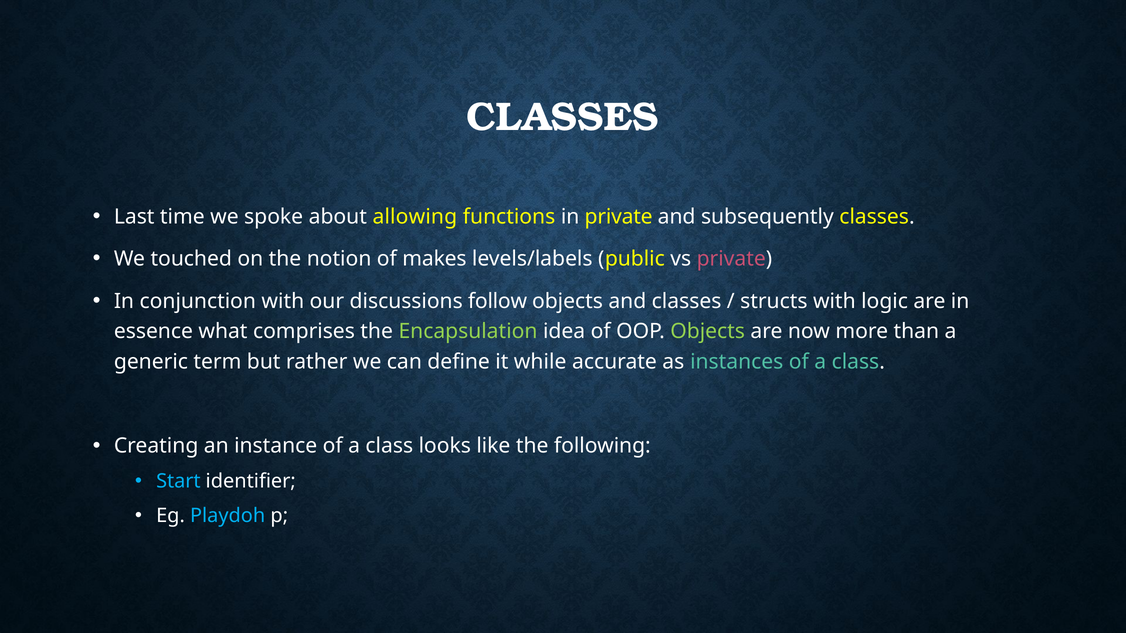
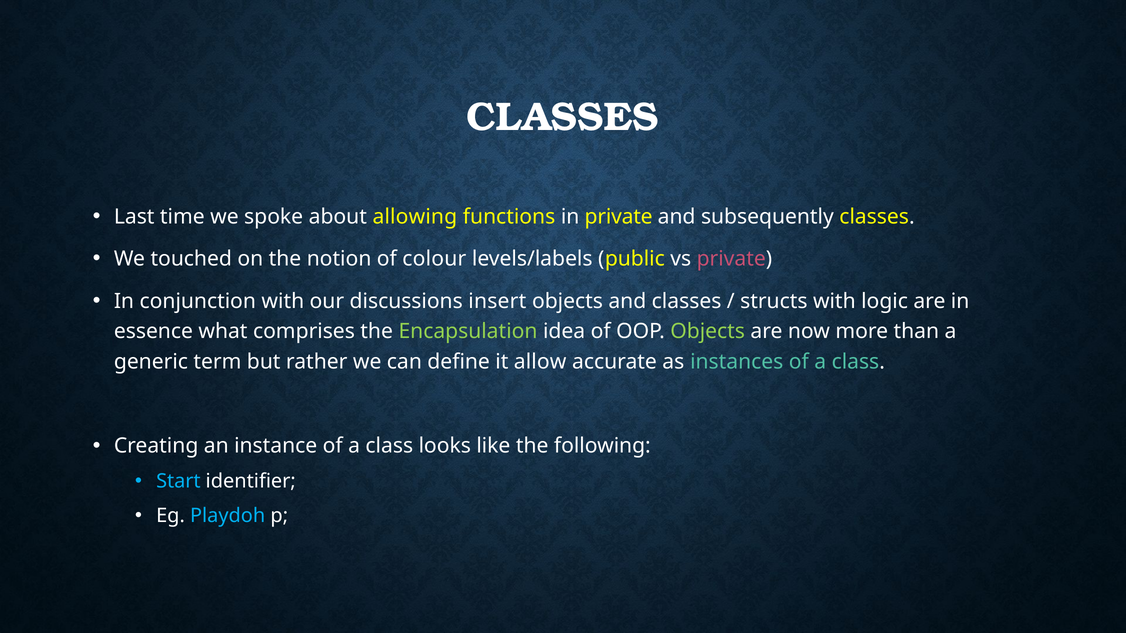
makes: makes -> colour
follow: follow -> insert
while: while -> allow
